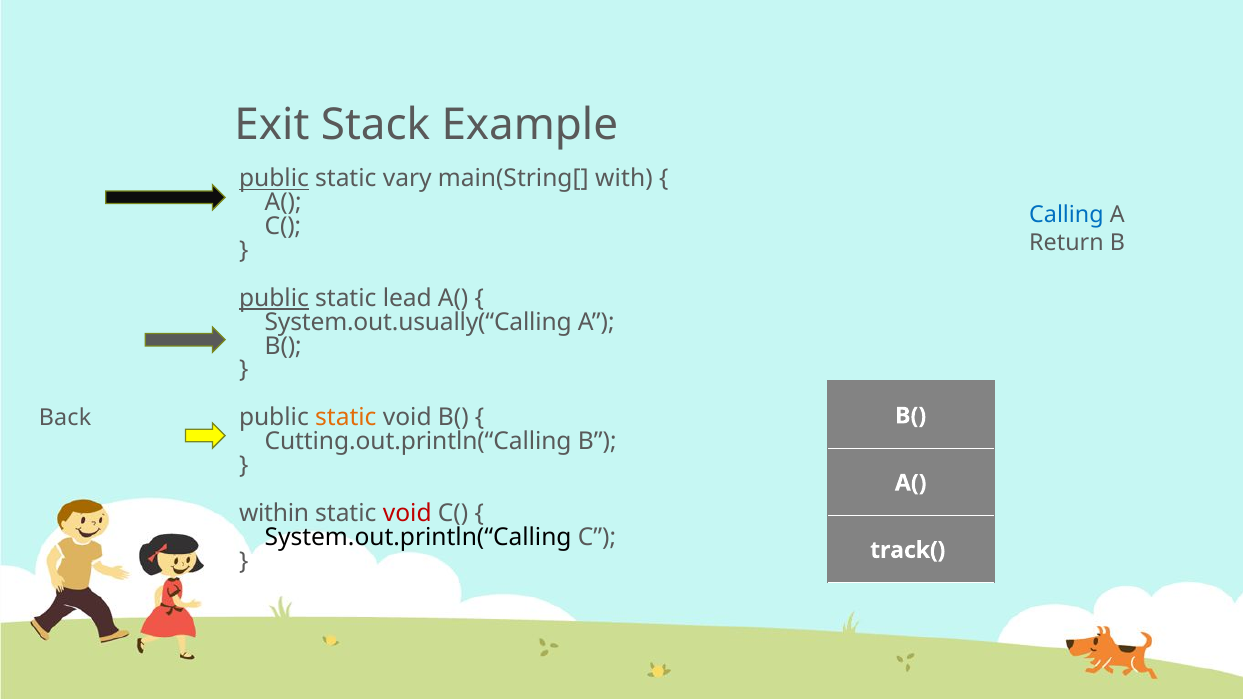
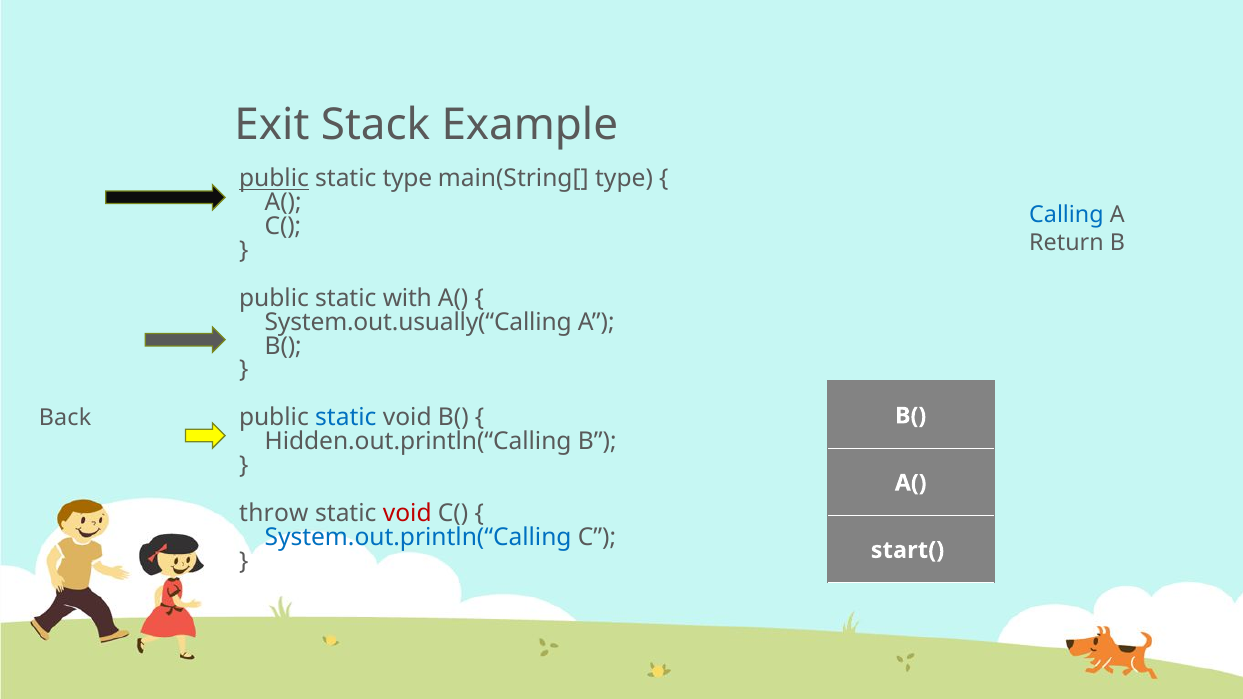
static vary: vary -> type
main(String[ with: with -> type
public at (274, 298) underline: present -> none
lead: lead -> with
static at (346, 418) colour: orange -> blue
Cutting.out.println(“Calling: Cutting.out.println(“Calling -> Hidden.out.println(“Calling
within: within -> throw
System.out.println(“Calling colour: black -> blue
track(: track( -> start(
